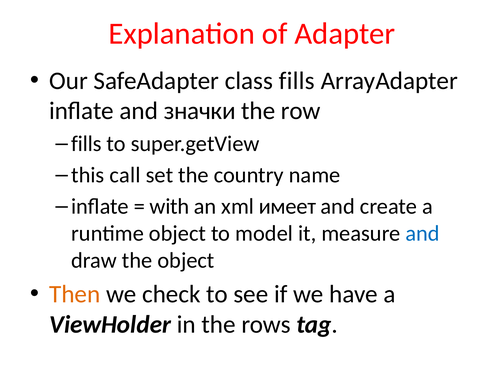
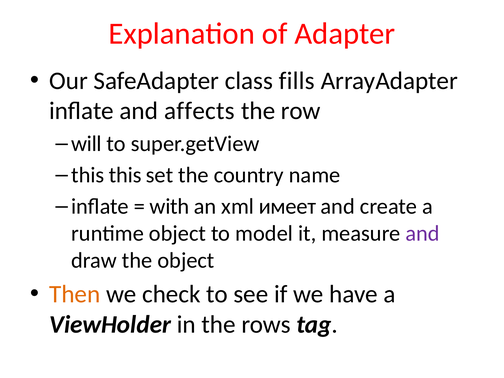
значки: значки -> affects
fills at (86, 144): fills -> will
this call: call -> this
and at (423, 233) colour: blue -> purple
